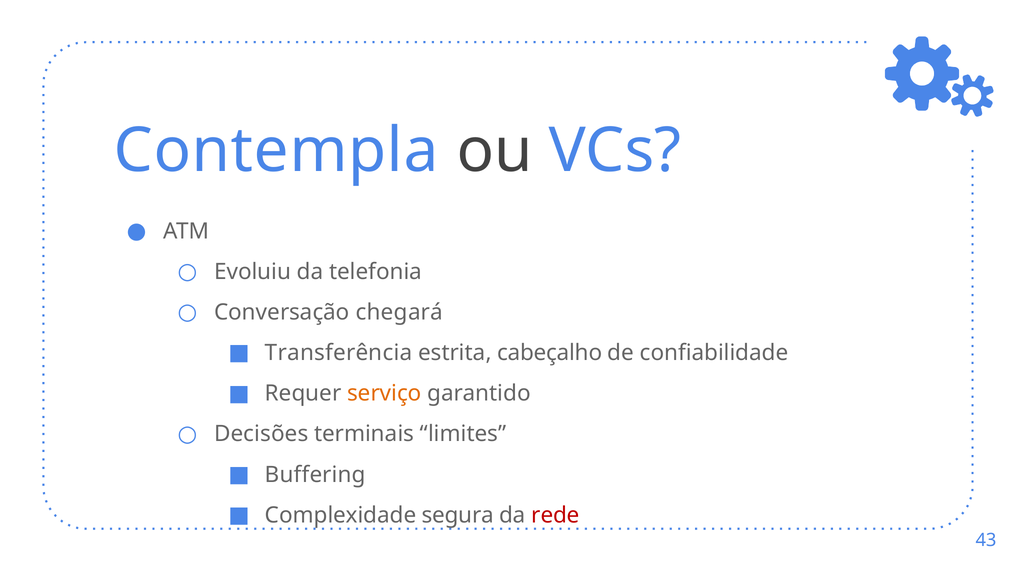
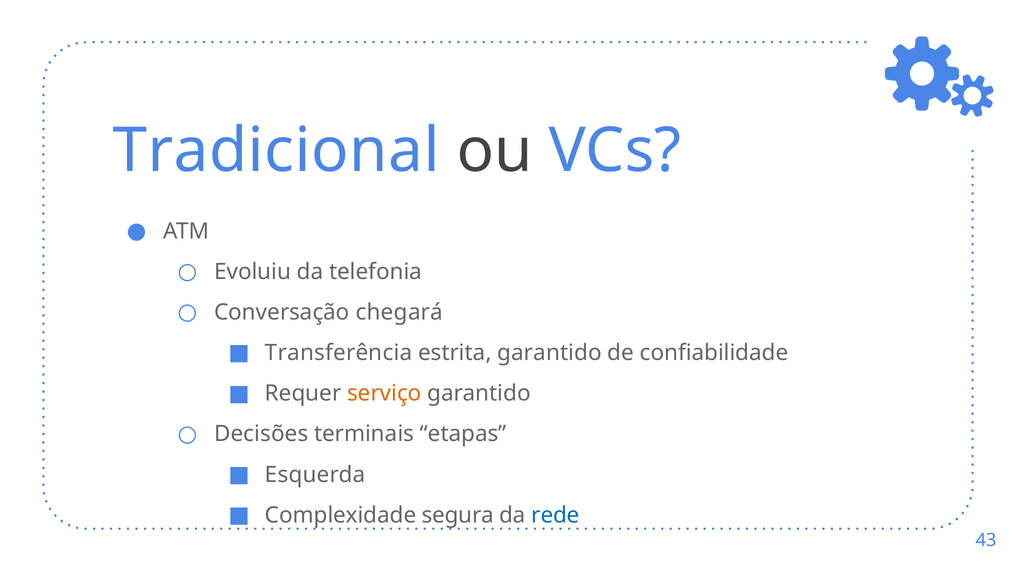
Contempla: Contempla -> Tradicional
estrita cabeçalho: cabeçalho -> garantido
limites: limites -> etapas
Buffering: Buffering -> Esquerda
rede colour: red -> blue
